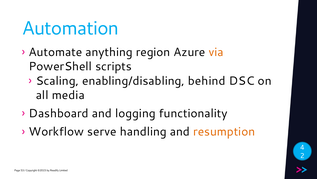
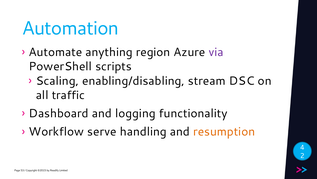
via colour: orange -> purple
behind: behind -> stream
media: media -> traffic
